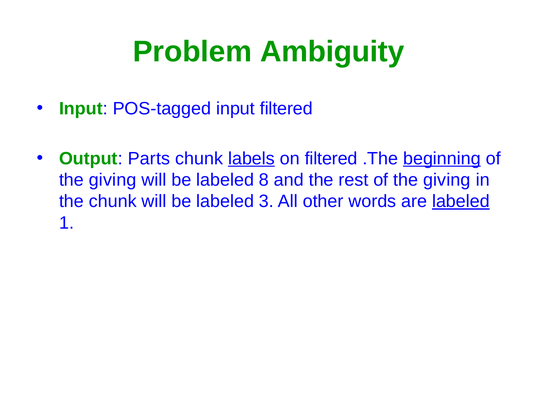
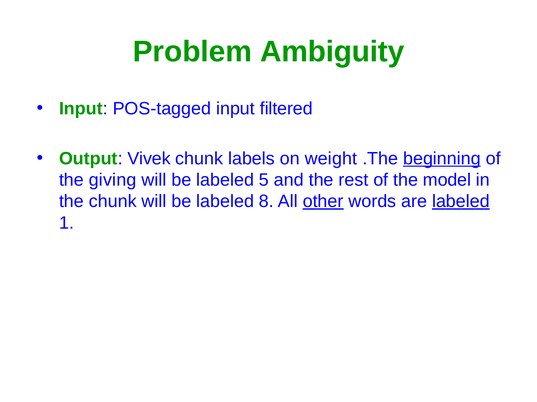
Parts: Parts -> Vivek
labels underline: present -> none
on filtered: filtered -> weight
8: 8 -> 5
rest of the giving: giving -> model
3: 3 -> 8
other underline: none -> present
